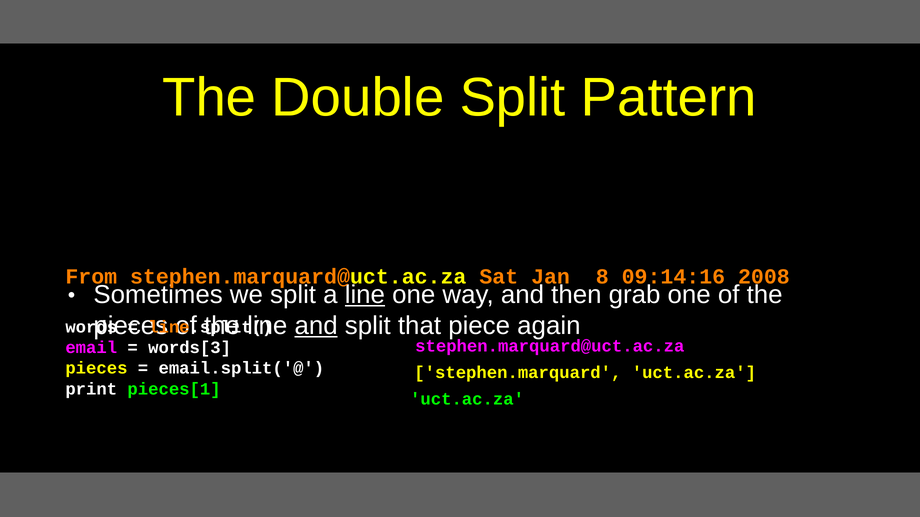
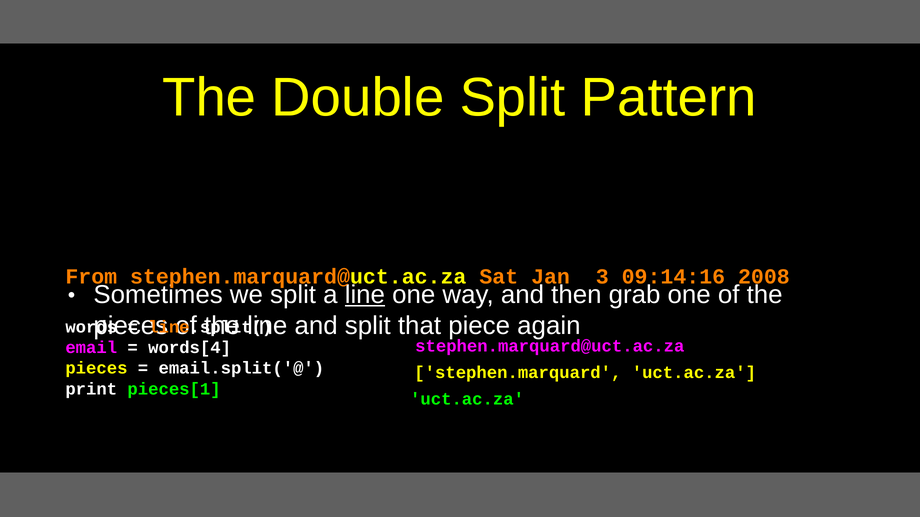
8: 8 -> 3
and at (316, 326) underline: present -> none
words[3: words[3 -> words[4
